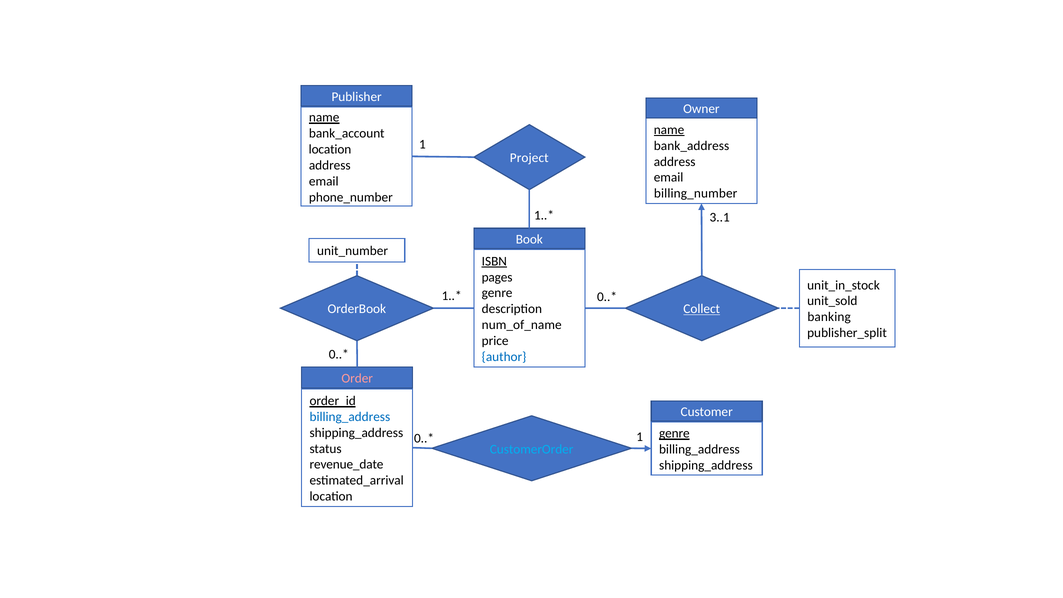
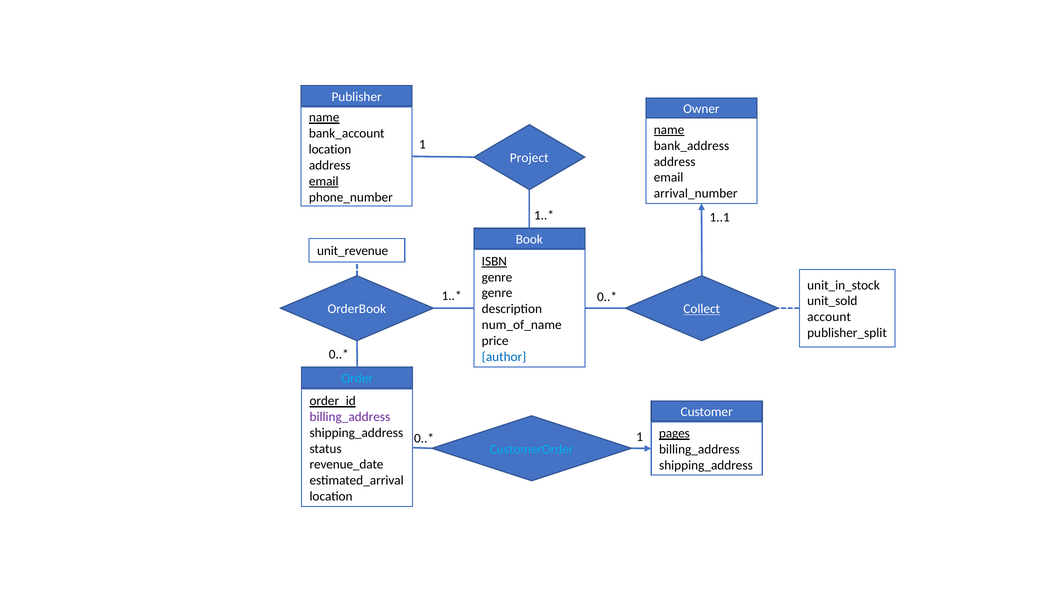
email at (324, 181) underline: none -> present
billing_number: billing_number -> arrival_number
3..1: 3..1 -> 1..1
unit_number: unit_number -> unit_revenue
pages at (497, 277): pages -> genre
banking: banking -> account
Order colour: pink -> light blue
billing_address at (350, 417) colour: blue -> purple
genre at (674, 433): genre -> pages
